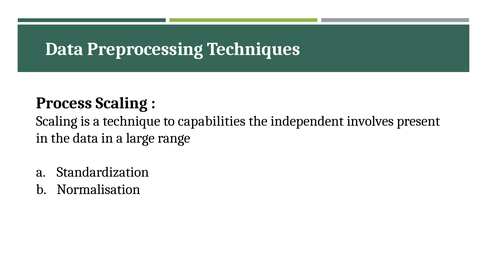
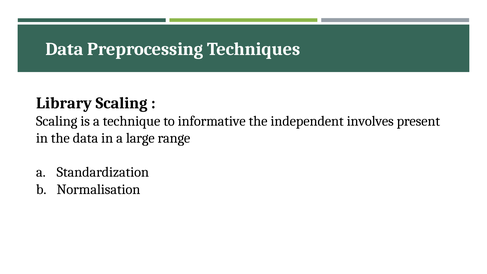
Process: Process -> Library
capabilities: capabilities -> informative
